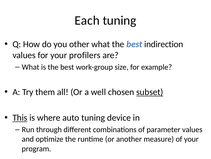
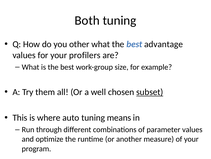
Each: Each -> Both
indirection: indirection -> advantage
This underline: present -> none
device: device -> means
